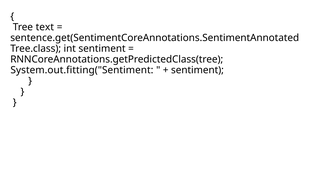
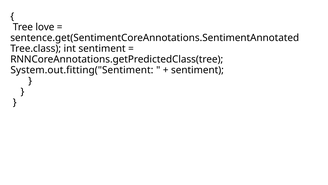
text: text -> love
